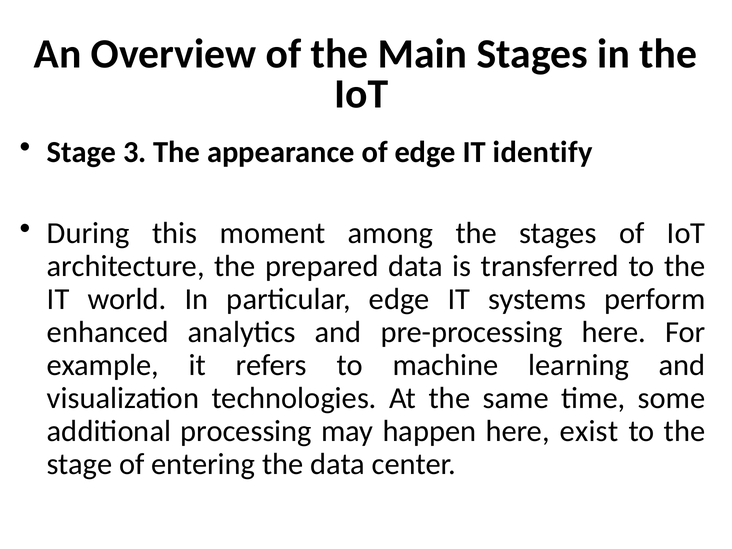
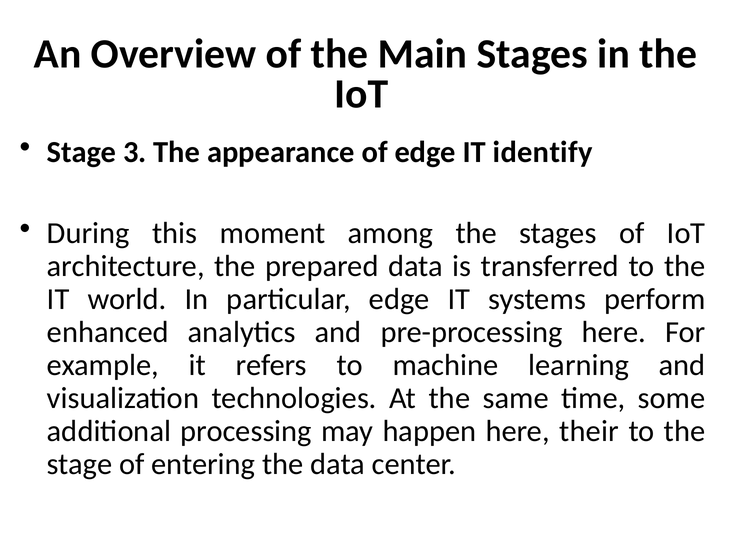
exist: exist -> their
